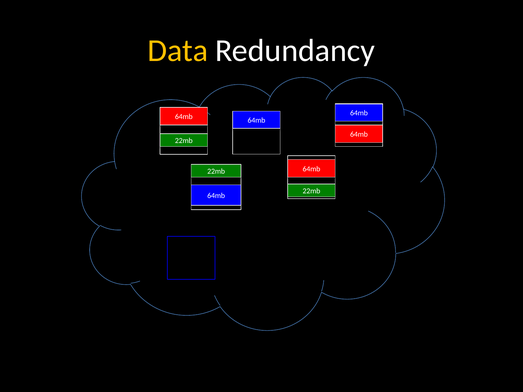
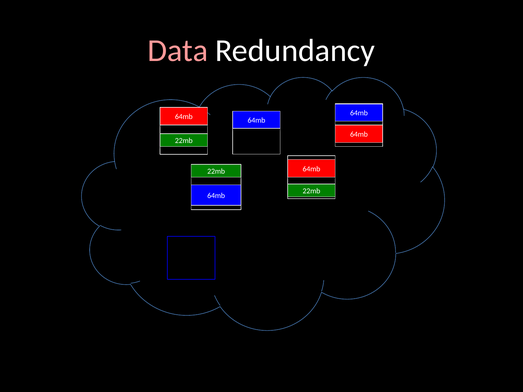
Data colour: yellow -> pink
